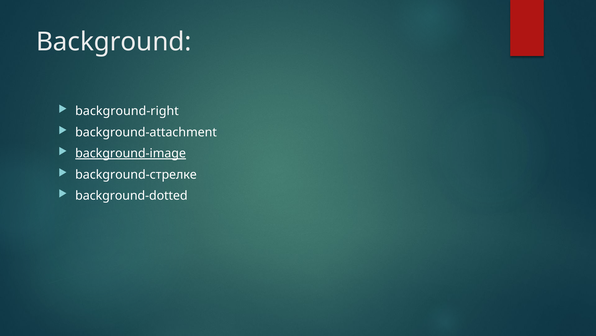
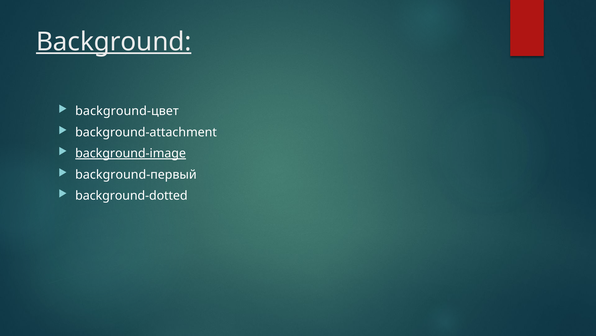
Background underline: none -> present
background-right: background-right -> background-цвет
background-стрелке: background-стрелке -> background-первый
